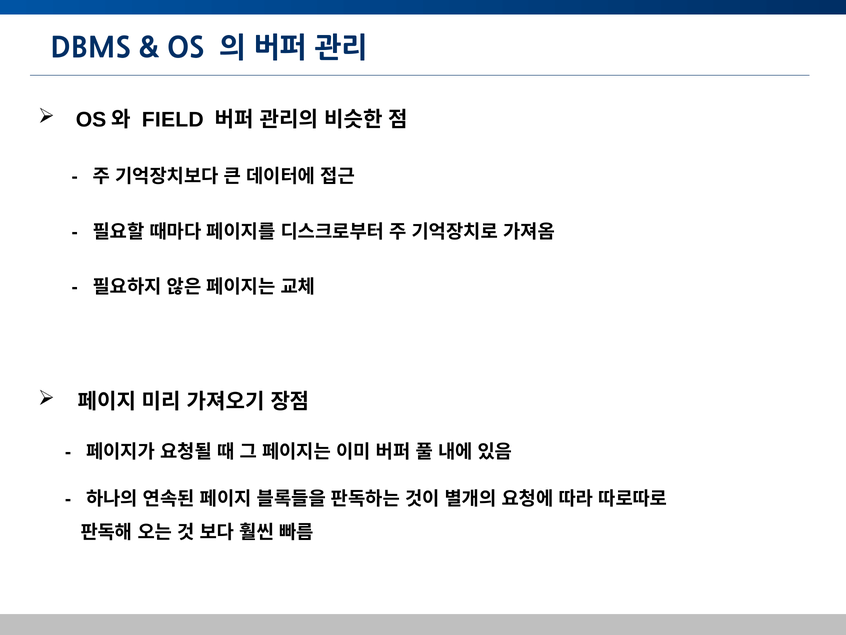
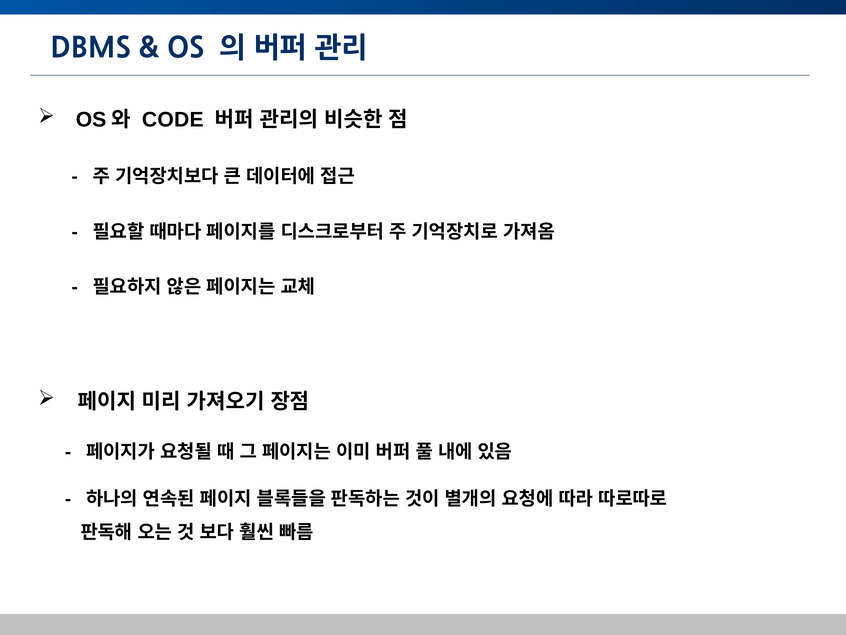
FIELD: FIELD -> CODE
